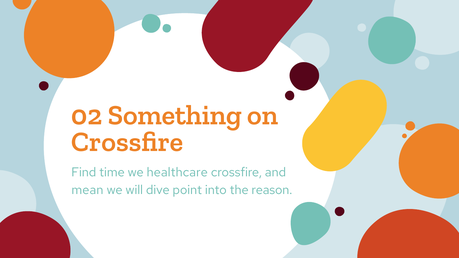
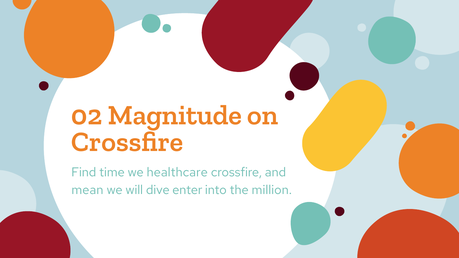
Something: Something -> Magnitude
point: point -> enter
reason: reason -> million
